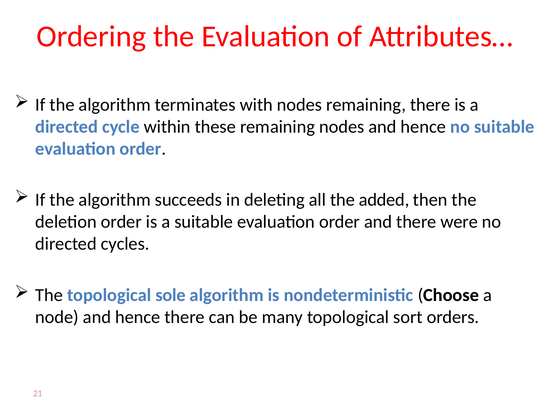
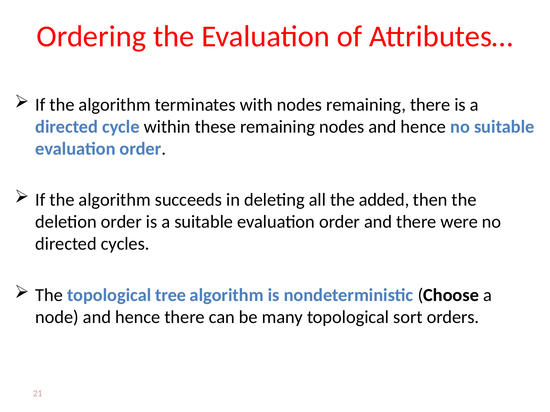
sole: sole -> tree
